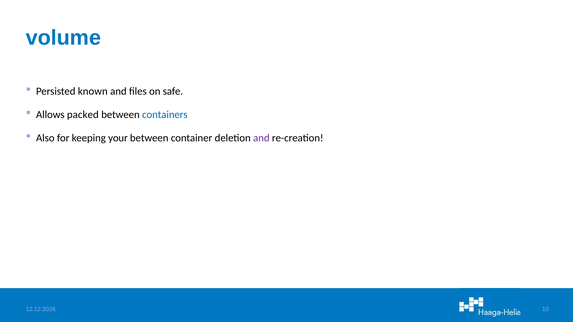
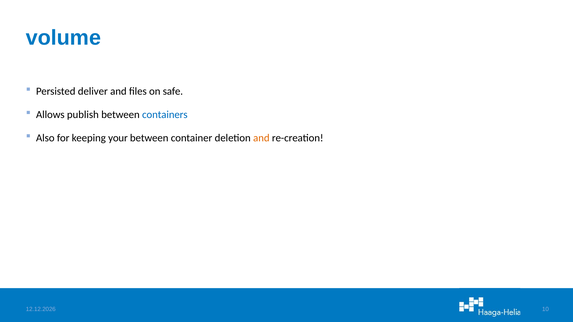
known: known -> deliver
packed: packed -> publish
and at (261, 138) colour: purple -> orange
